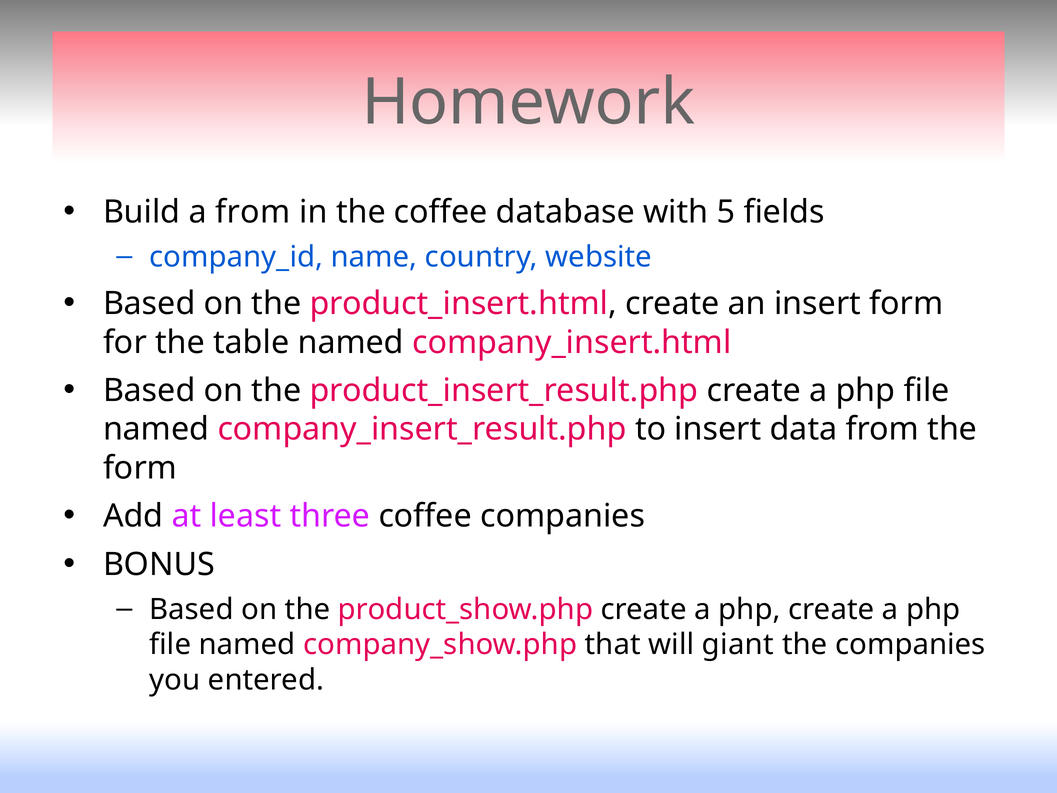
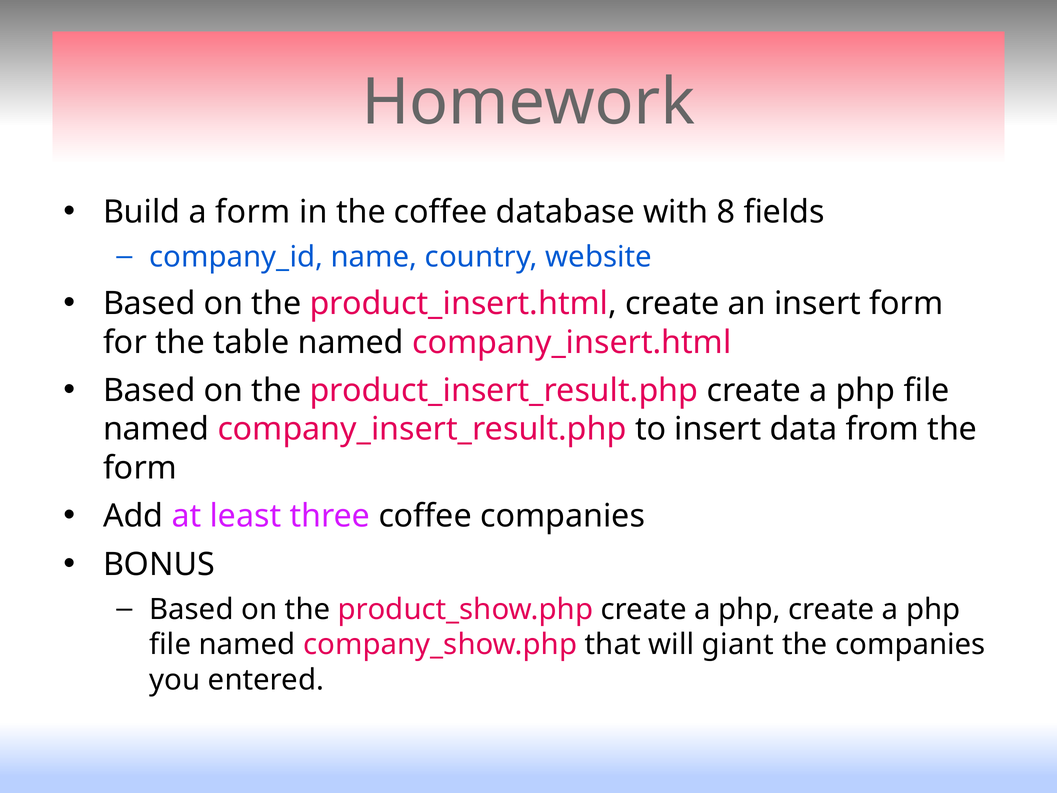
a from: from -> form
5: 5 -> 8
